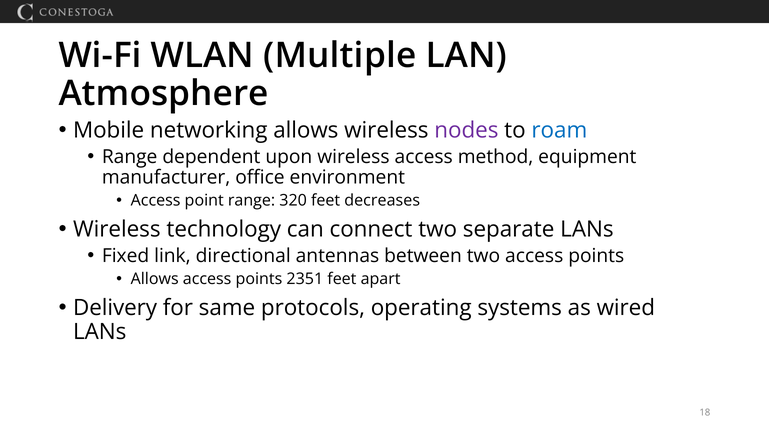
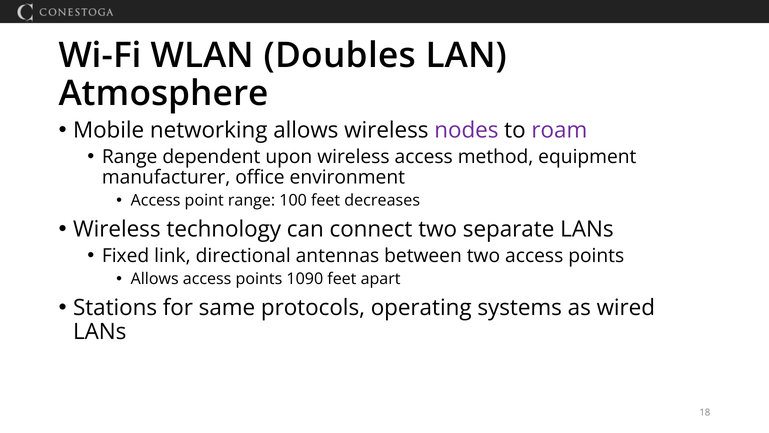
Multiple: Multiple -> Doubles
roam colour: blue -> purple
320: 320 -> 100
2351: 2351 -> 1090
Delivery: Delivery -> Stations
